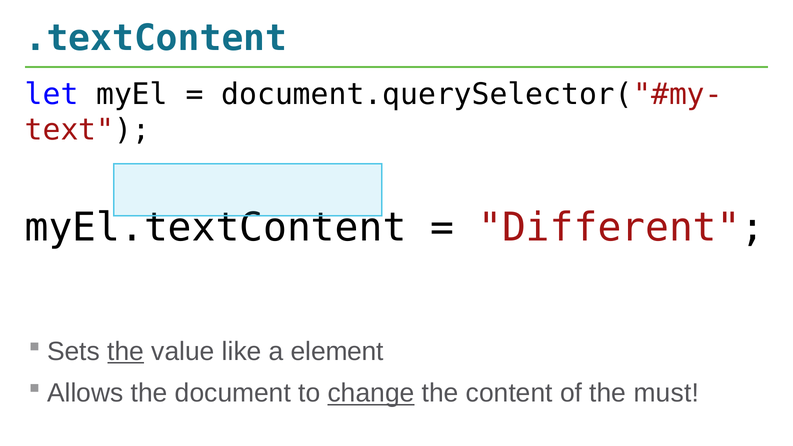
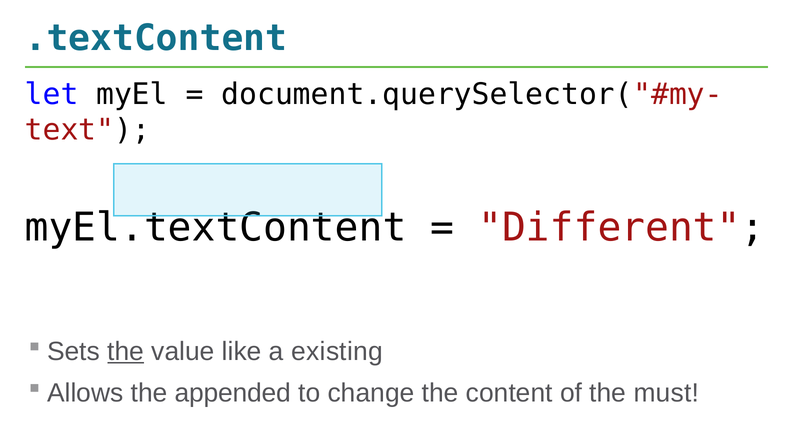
element: element -> existing
document: document -> appended
change underline: present -> none
